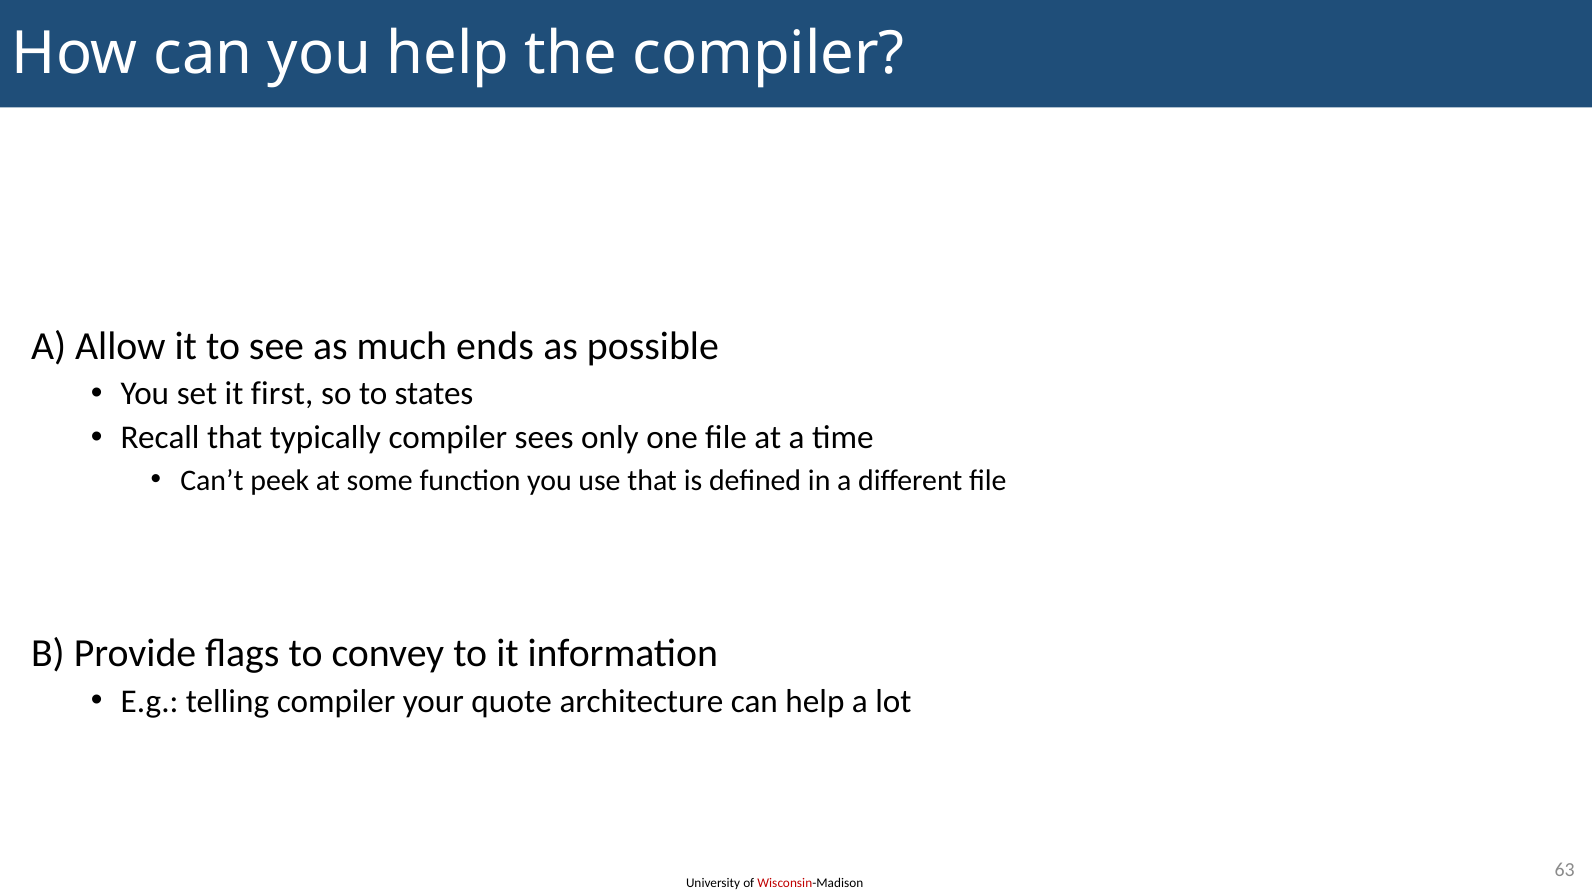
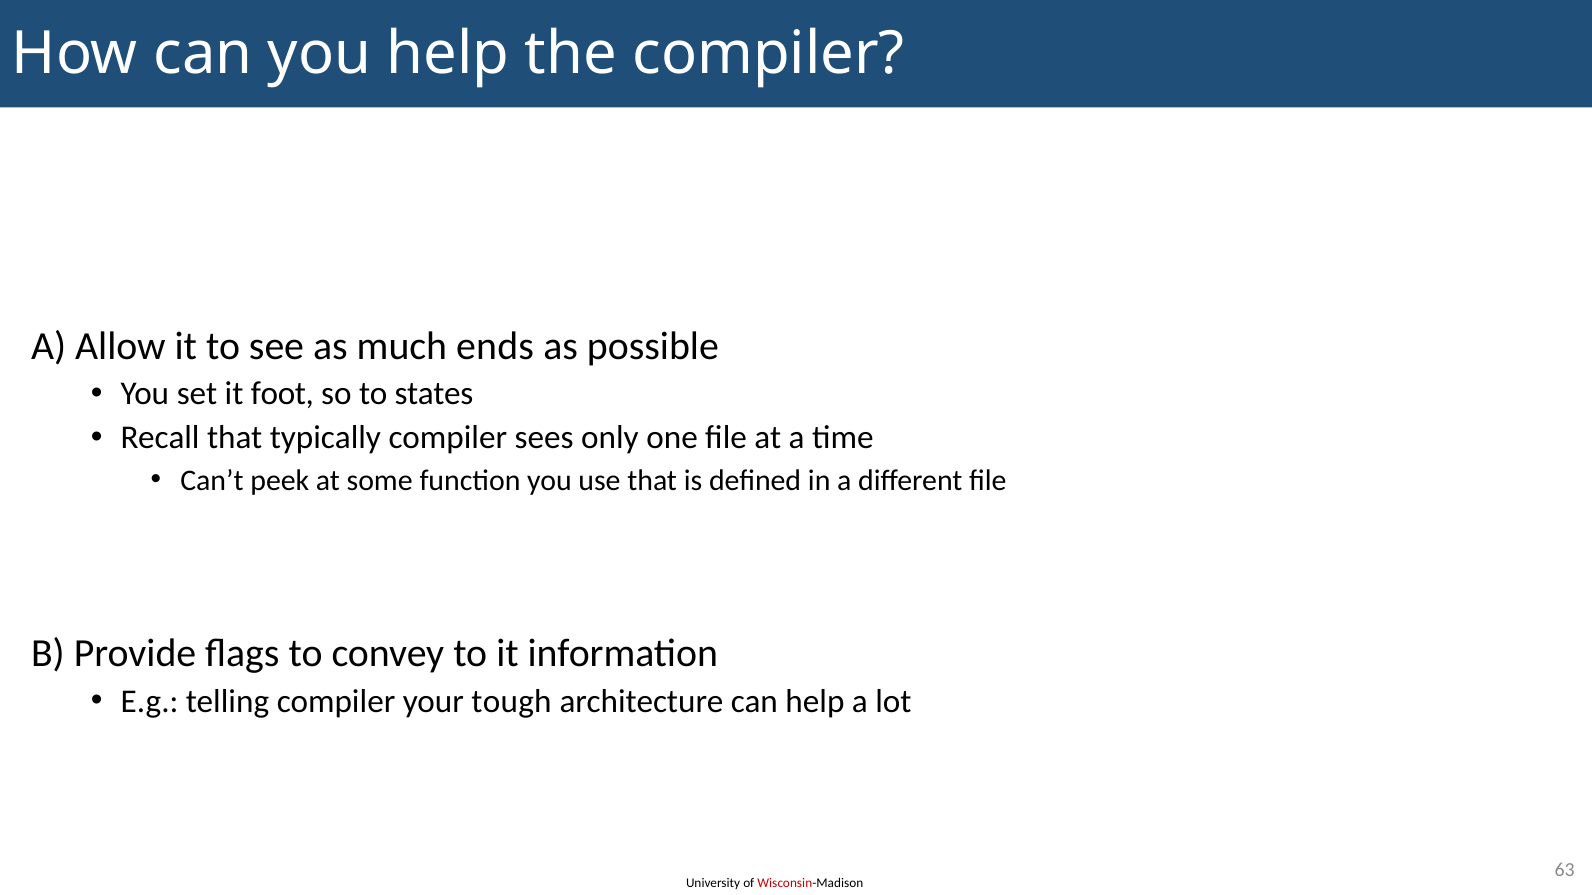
first: first -> foot
quote: quote -> tough
